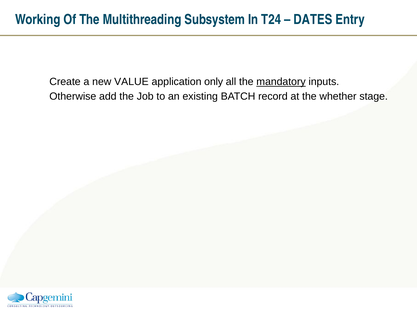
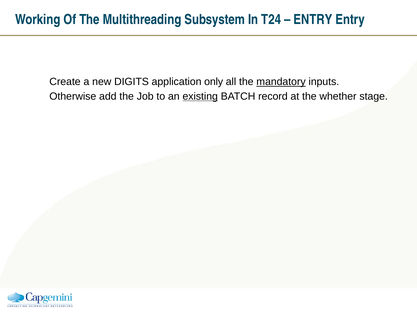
DATES at (313, 20): DATES -> ENTRY
VALUE: VALUE -> DIGITS
existing underline: none -> present
